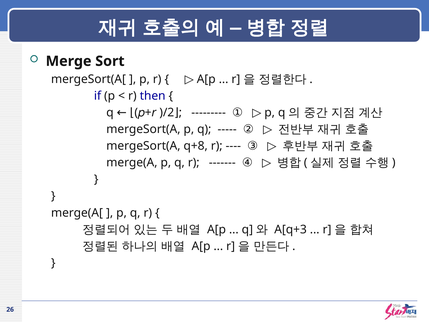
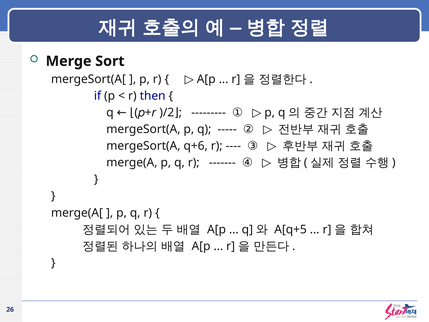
q+8: q+8 -> q+6
A[q+3: A[q+3 -> A[q+5
